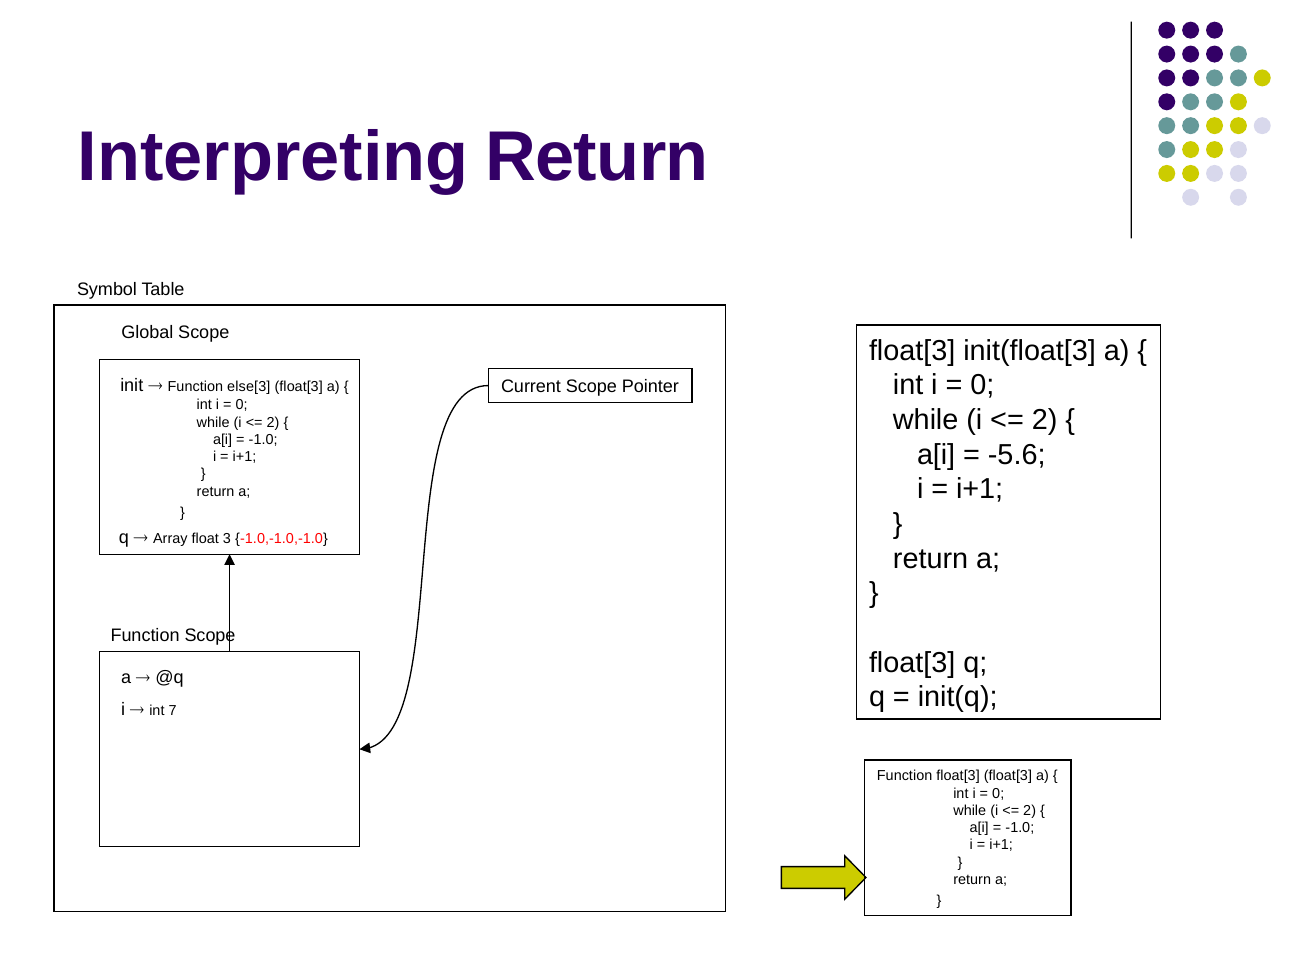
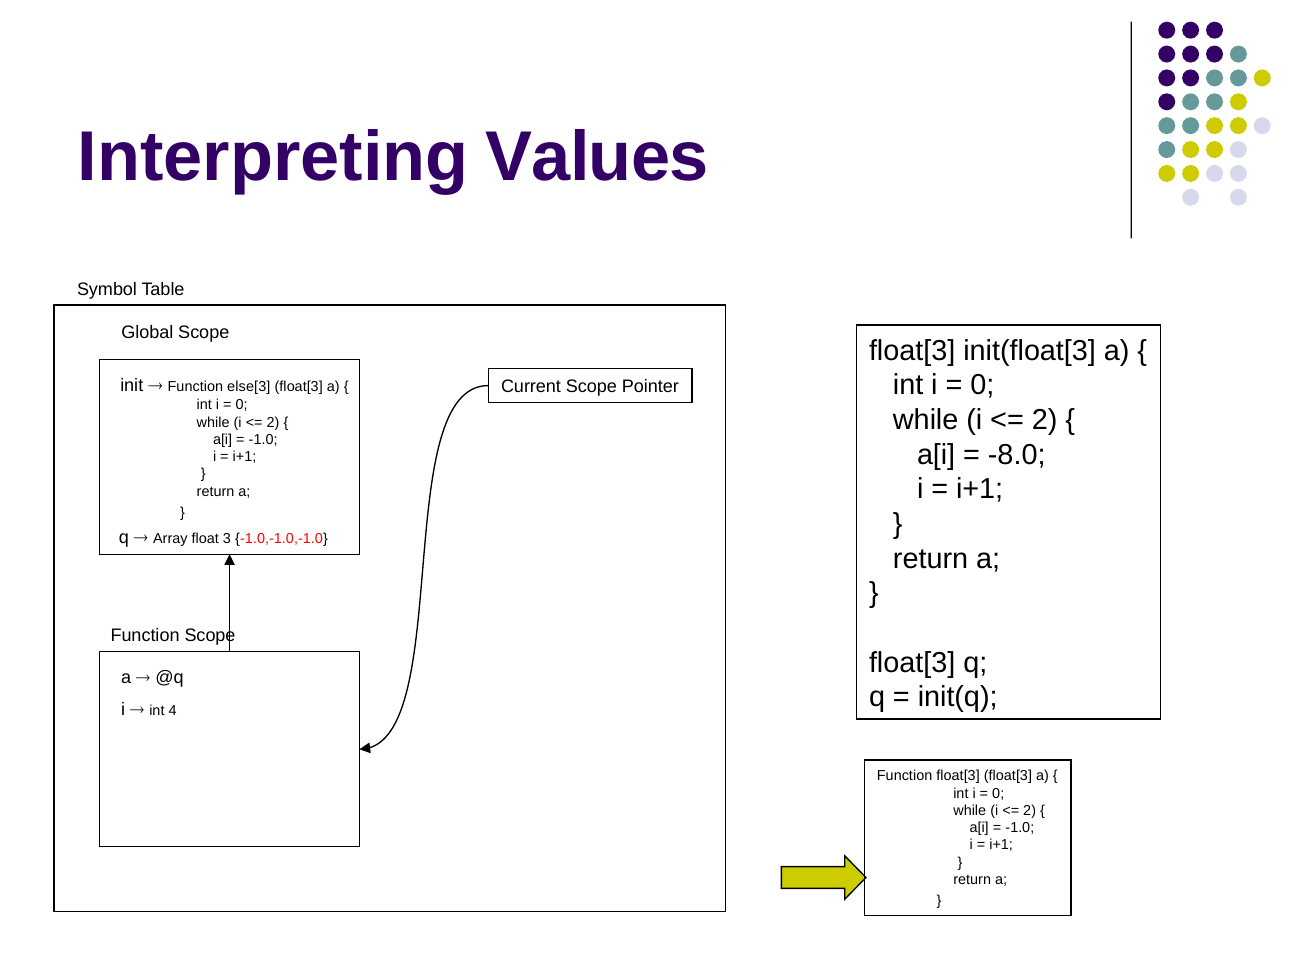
Interpreting Return: Return -> Values
-5.6: -5.6 -> -8.0
7: 7 -> 4
